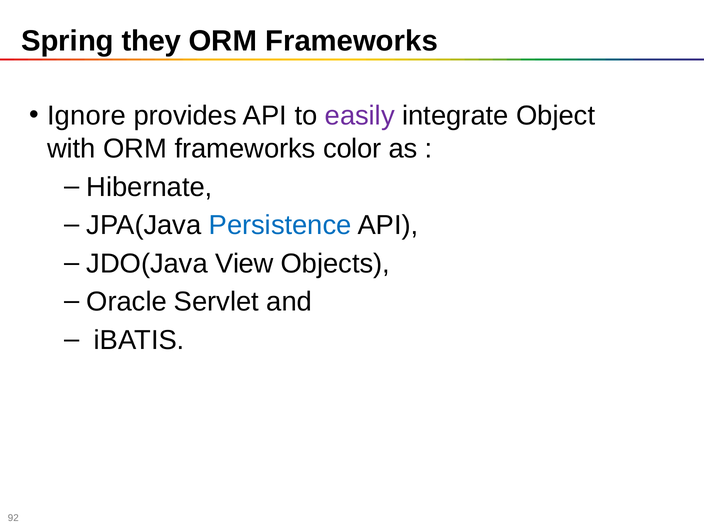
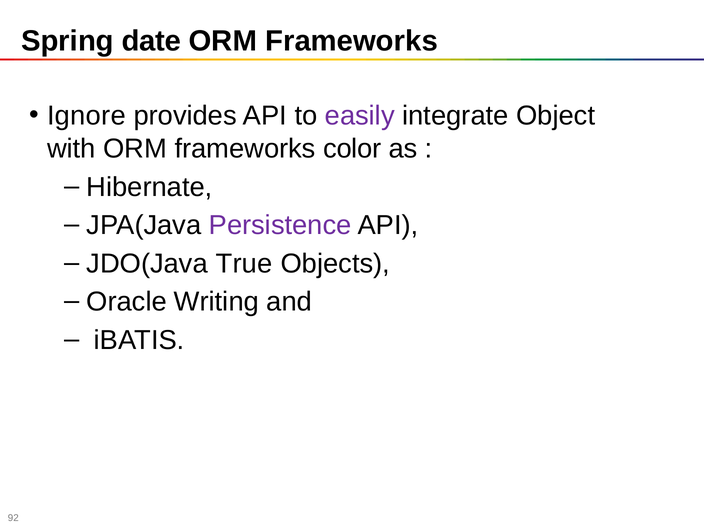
they: they -> date
Persistence colour: blue -> purple
View: View -> True
Servlet: Servlet -> Writing
